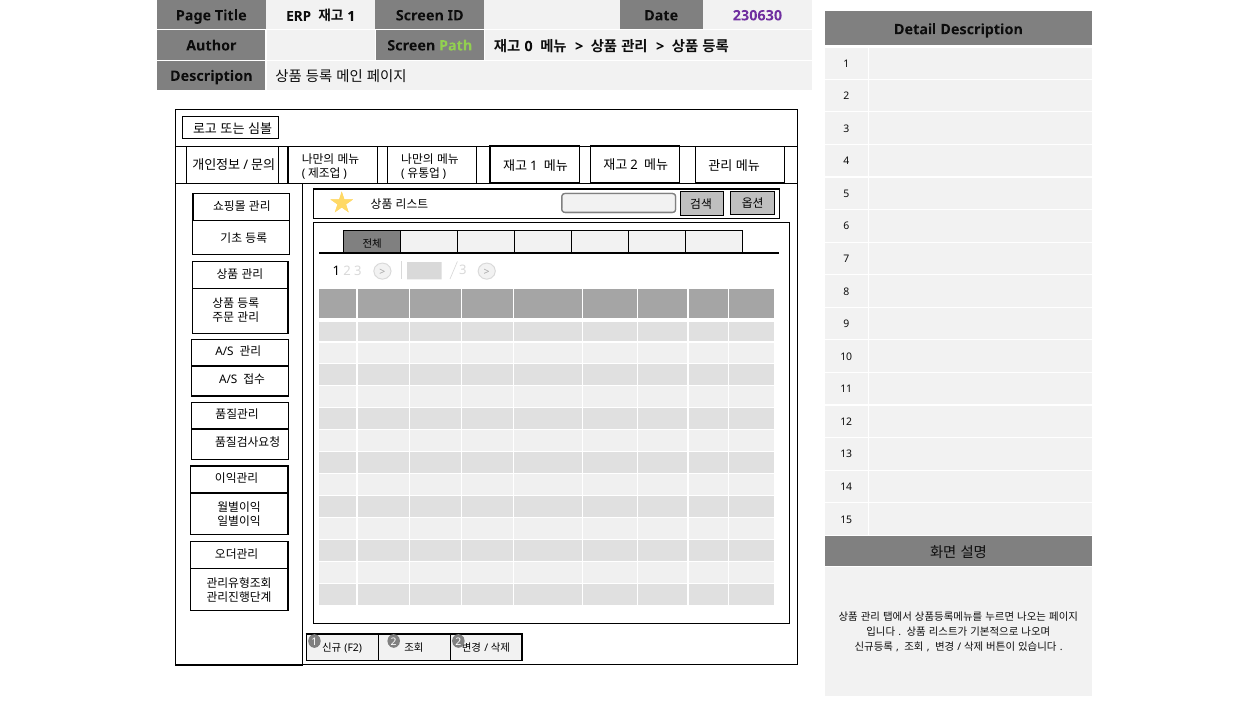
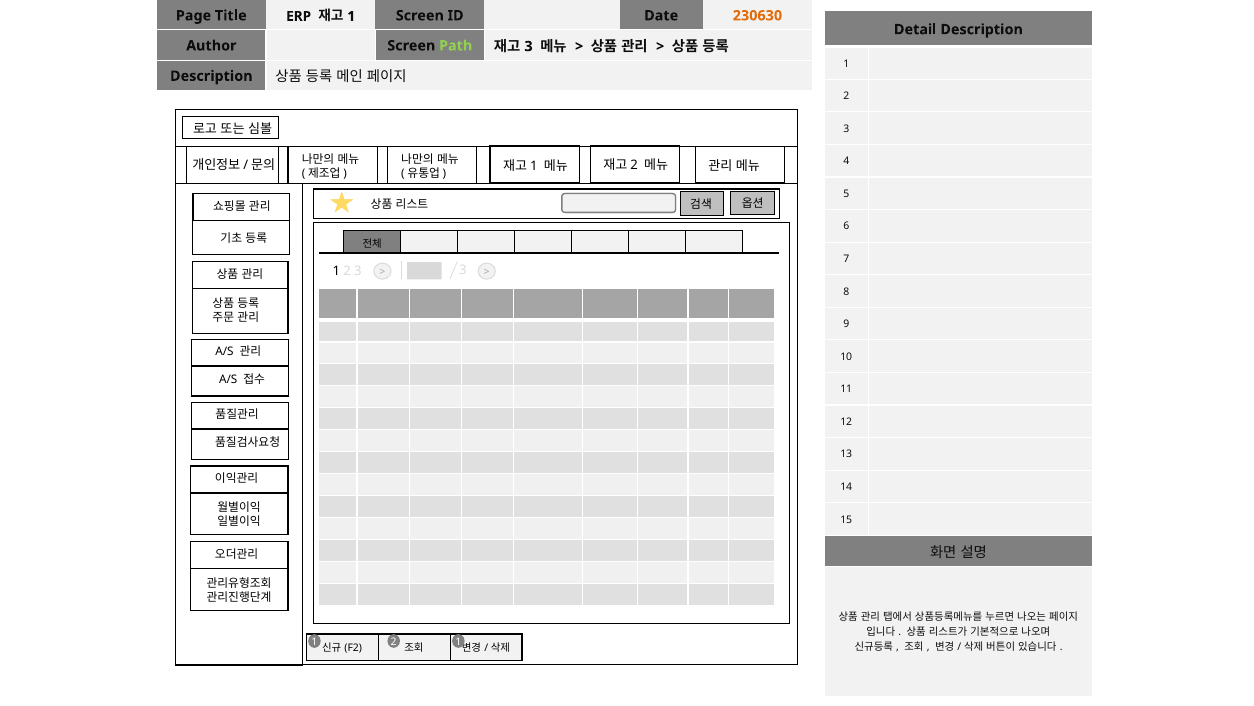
230630 colour: purple -> orange
0 at (529, 46): 0 -> 3
2 2: 2 -> 1
